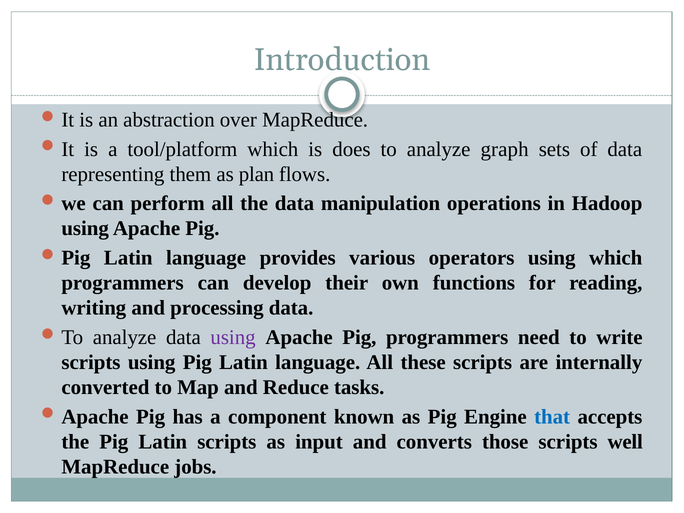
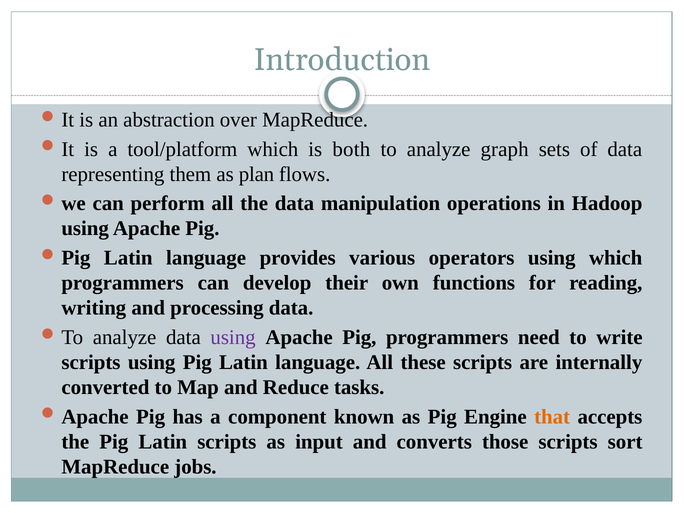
does: does -> both
that colour: blue -> orange
well: well -> sort
